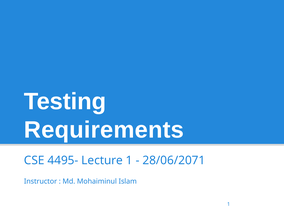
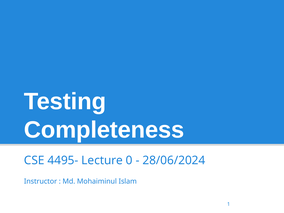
Requirements: Requirements -> Completeness
Lecture 1: 1 -> 0
28/06/2071: 28/06/2071 -> 28/06/2024
